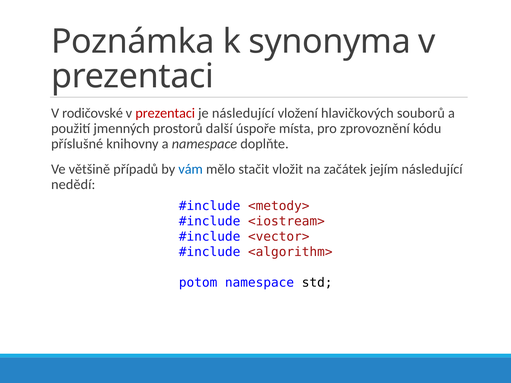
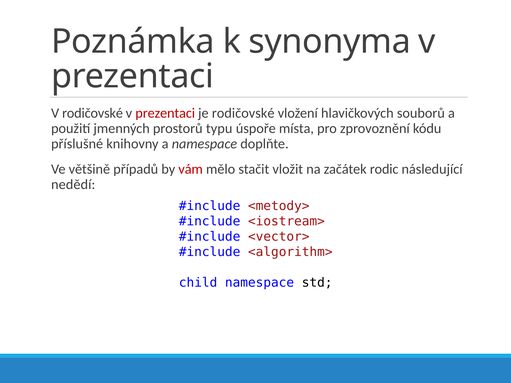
je následující: následující -> rodičovské
další: další -> typu
vám colour: blue -> red
jejím: jejím -> rodic
potom: potom -> child
